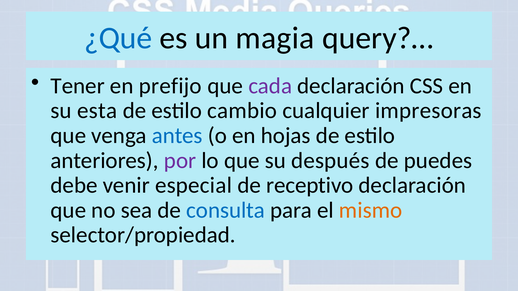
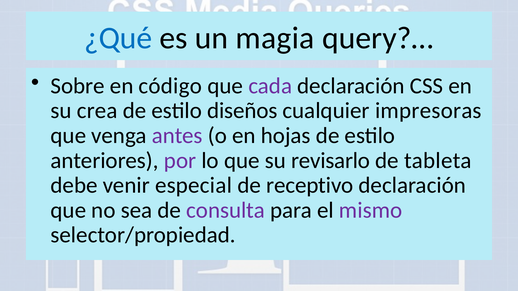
Tener: Tener -> Sobre
prefijo: prefijo -> código
esta: esta -> crea
cambio: cambio -> diseños
antes colour: blue -> purple
después: después -> revisarlo
puedes: puedes -> tableta
consulta colour: blue -> purple
mismo colour: orange -> purple
